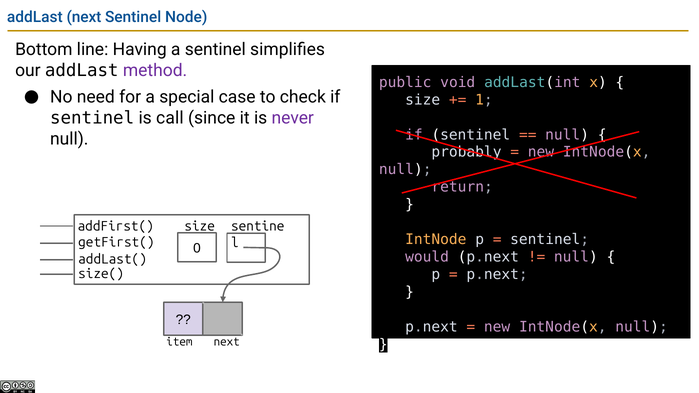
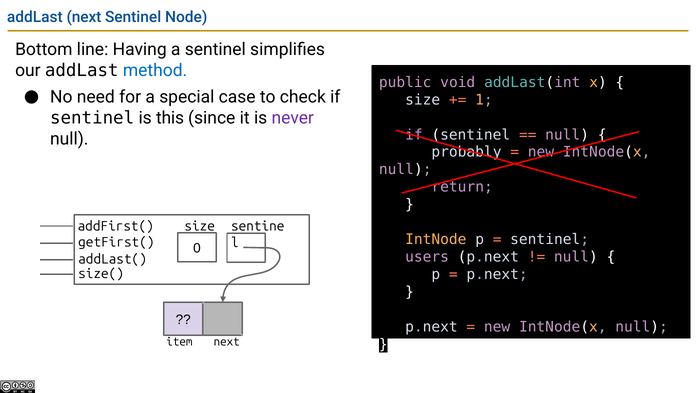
method colour: purple -> blue
call: call -> this
would: would -> users
